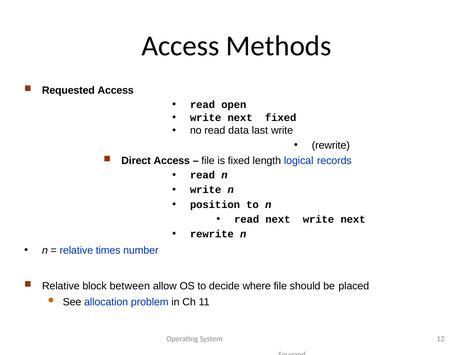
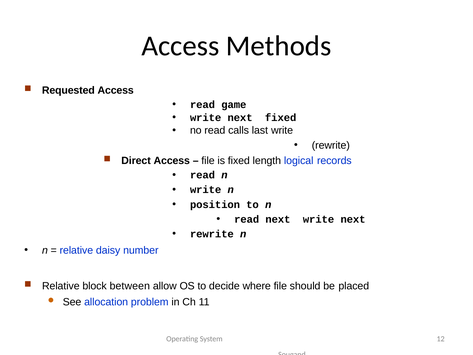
open: open -> game
data: data -> calls
times: times -> daisy
